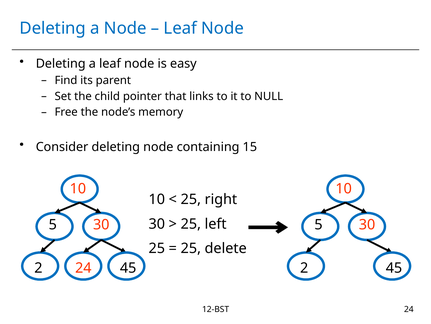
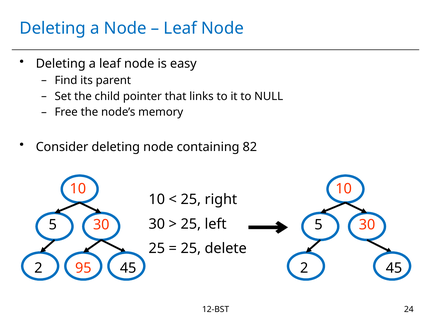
15: 15 -> 82
2 24: 24 -> 95
